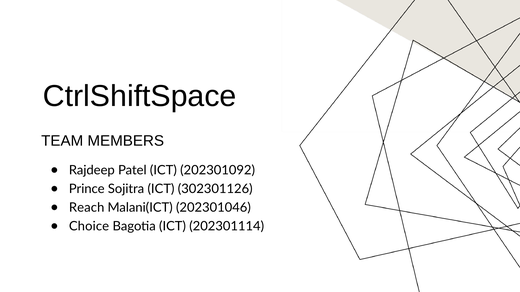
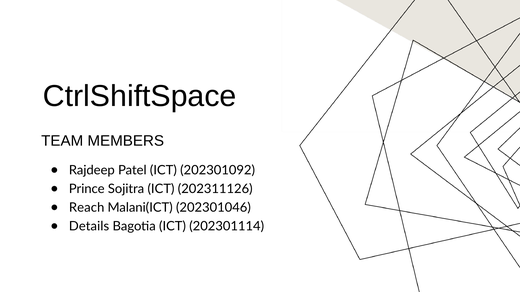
302301126: 302301126 -> 202311126
Choice: Choice -> Details
